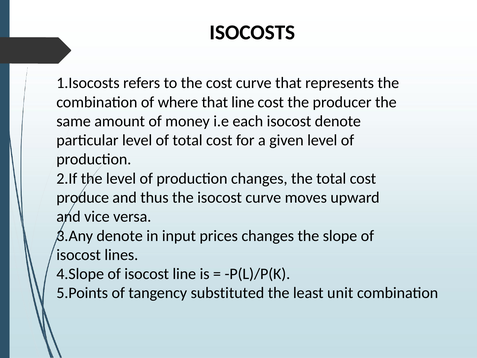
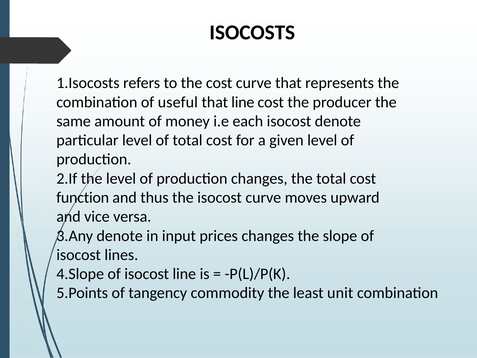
where: where -> useful
produce: produce -> function
substituted: substituted -> commodity
